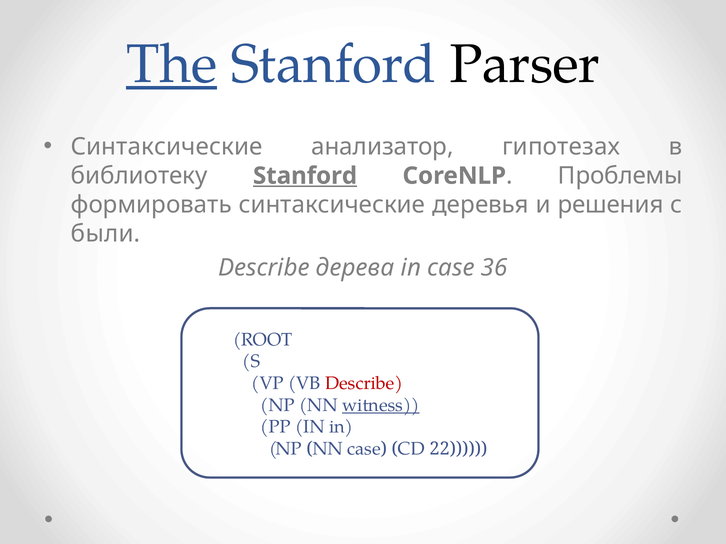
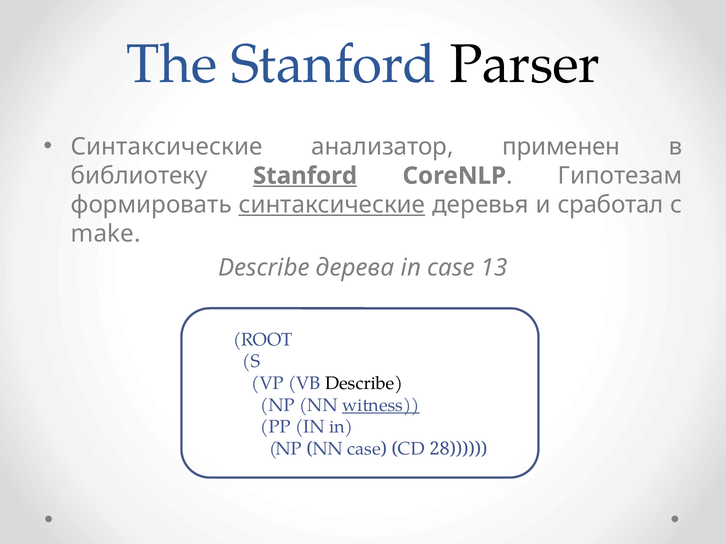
The underline: present -> none
гипотезах: гипотезах -> применен
Проблемы: Проблемы -> Гипотезам
синтаксические at (332, 205) underline: none -> present
решения: решения -> сработал
были: были -> make
36: 36 -> 13
Describe at (364, 384) colour: red -> black
22: 22 -> 28
